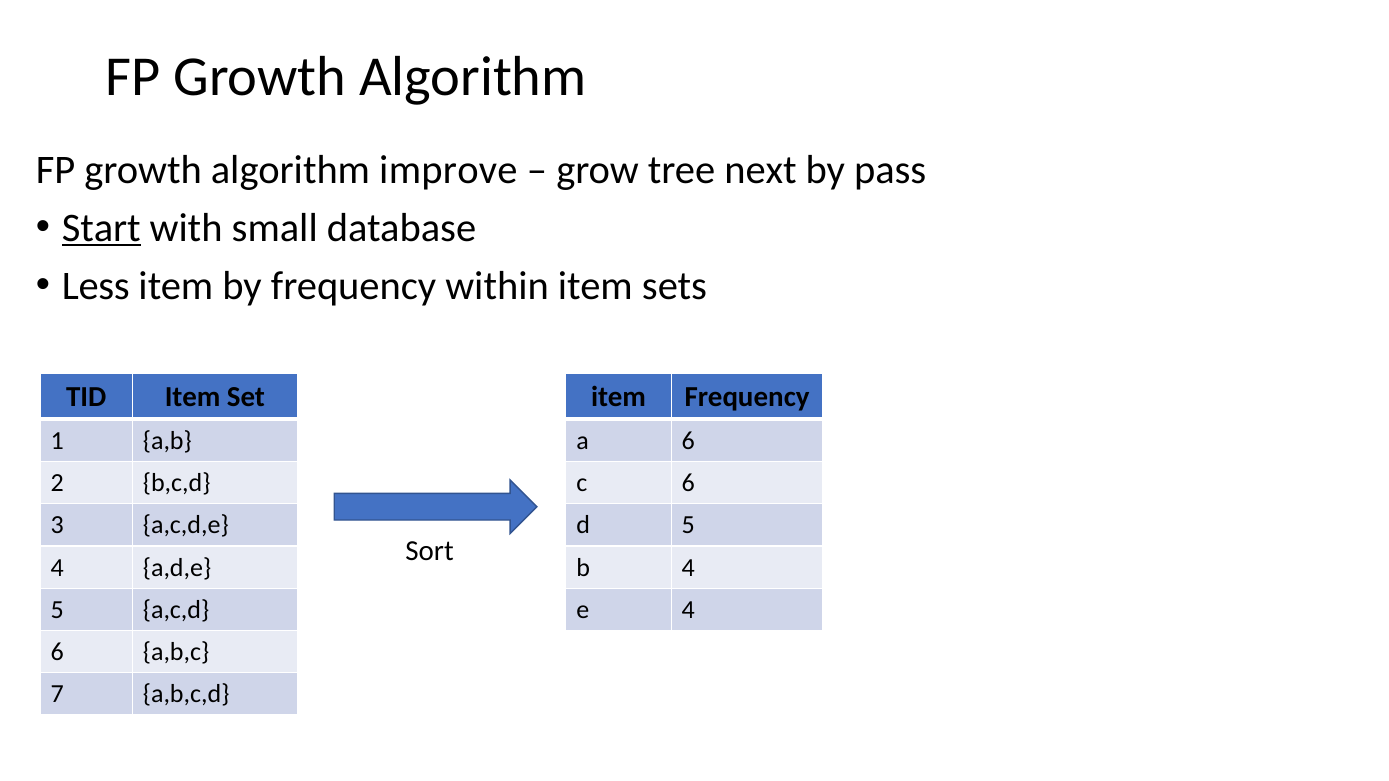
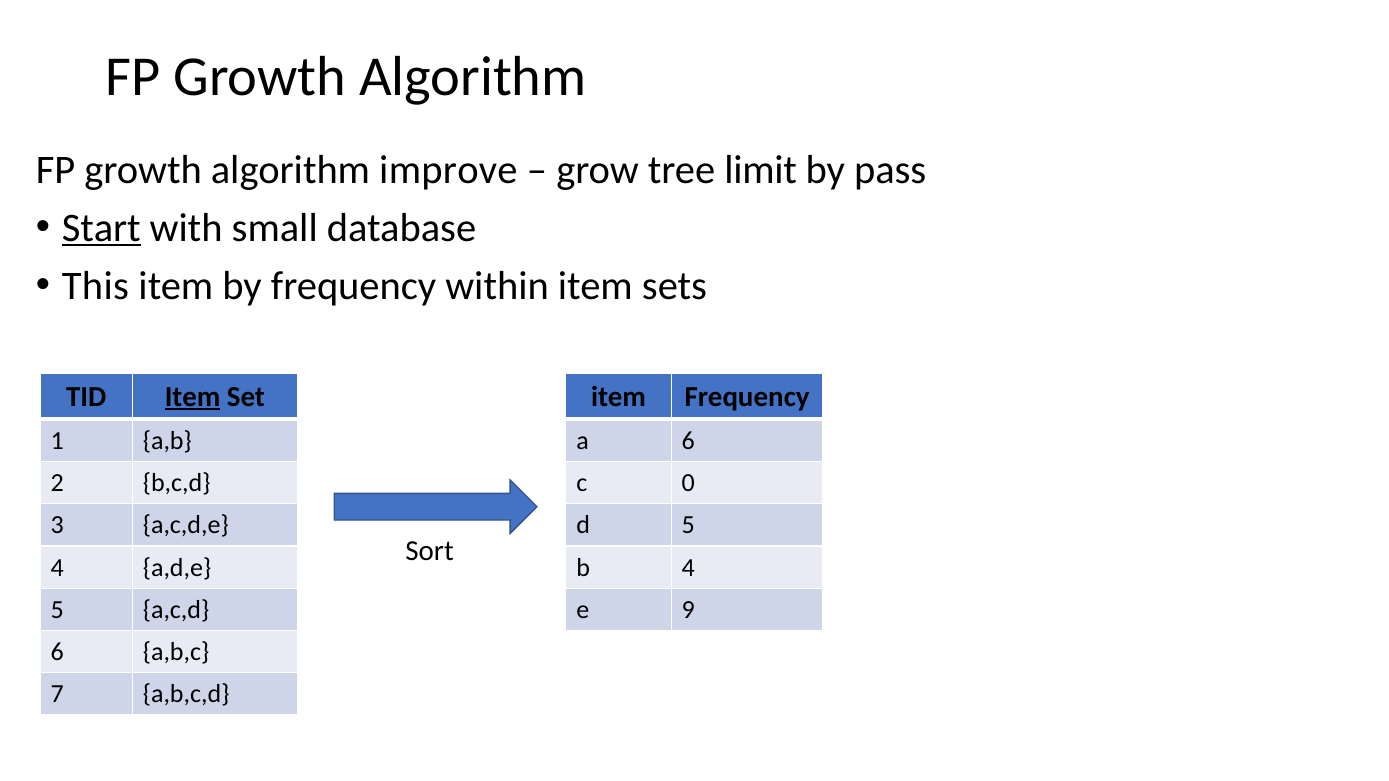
next: next -> limit
Less: Less -> This
Item at (193, 397) underline: none -> present
c 6: 6 -> 0
e 4: 4 -> 9
